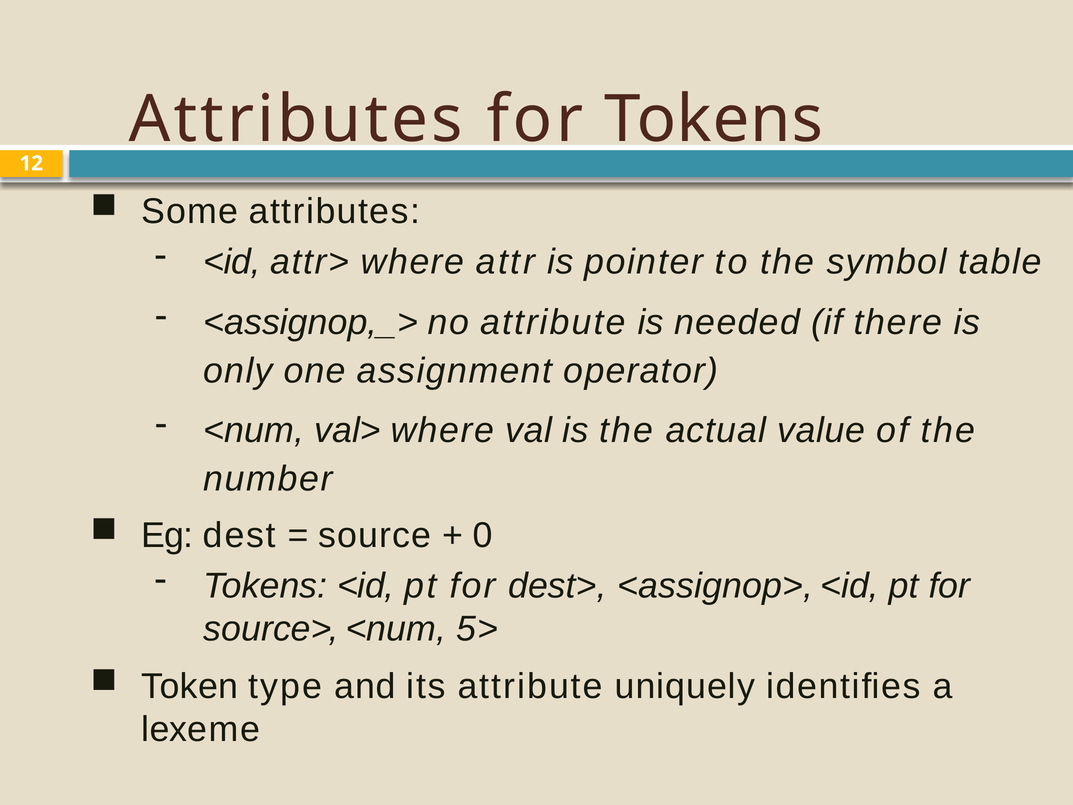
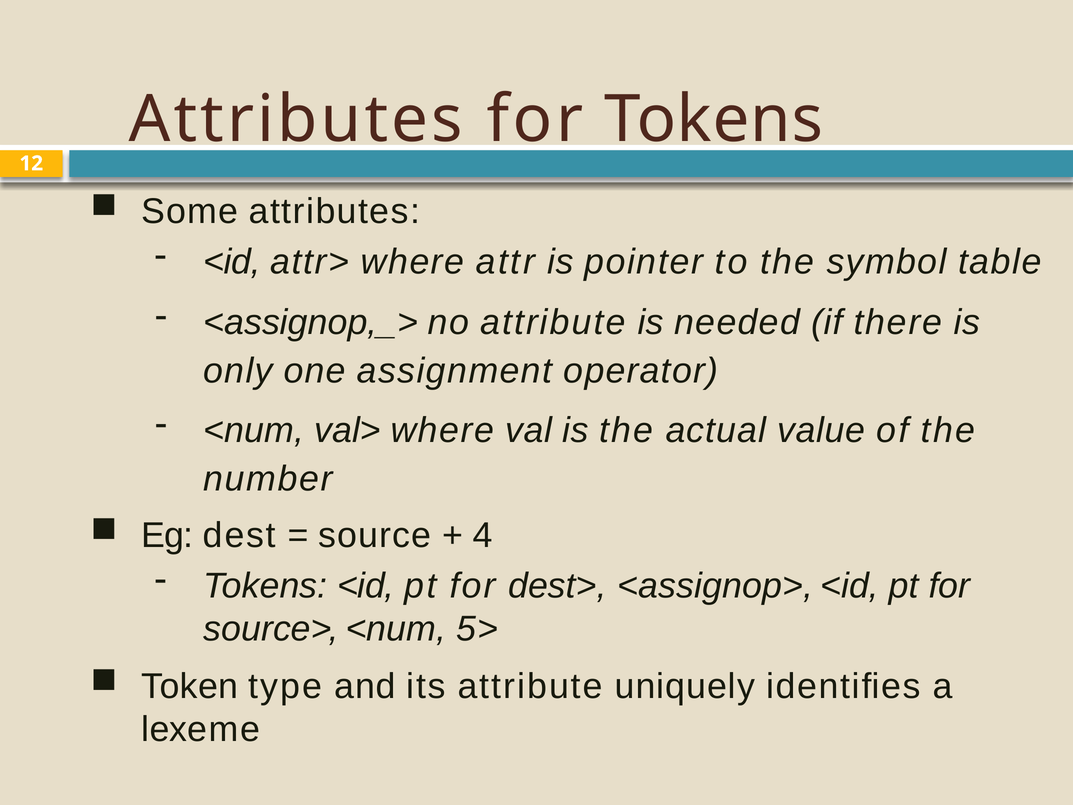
0: 0 -> 4
